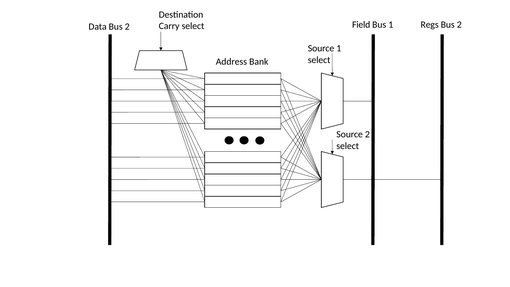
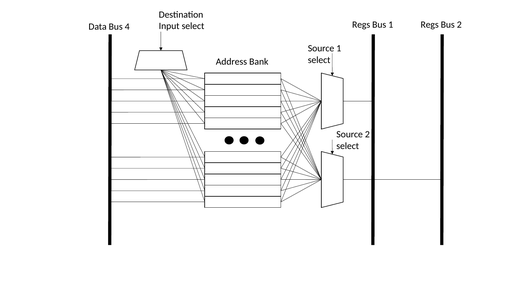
Field at (361, 25): Field -> Regs
Carry: Carry -> Input
Data Bus 2: 2 -> 4
